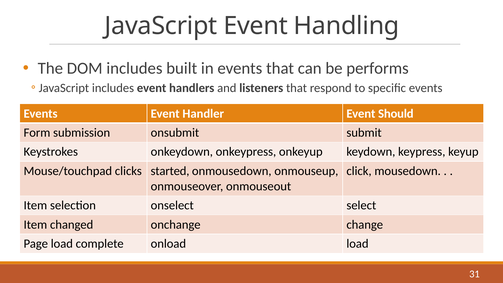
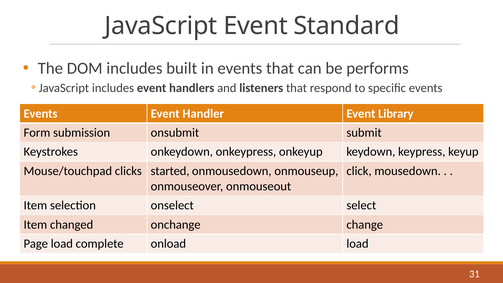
Handling: Handling -> Standard
Should: Should -> Library
